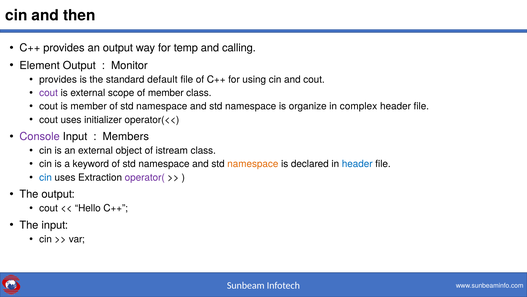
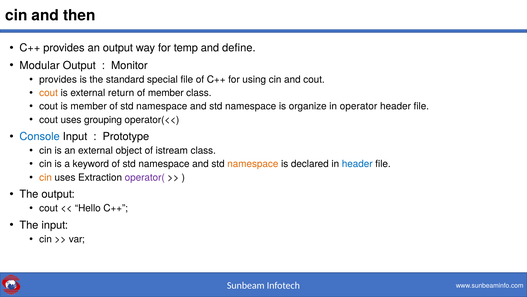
calling: calling -> define
Element: Element -> Modular
default: default -> special
cout at (49, 93) colour: purple -> orange
scope: scope -> return
complex: complex -> operator
initializer: initializer -> grouping
Console colour: purple -> blue
Members: Members -> Prototype
cin at (46, 177) colour: blue -> orange
